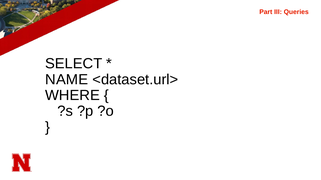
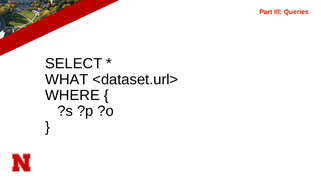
NAME: NAME -> WHAT
